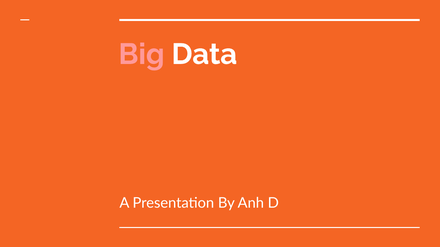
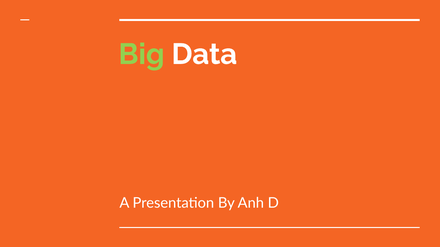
Big colour: pink -> light green
